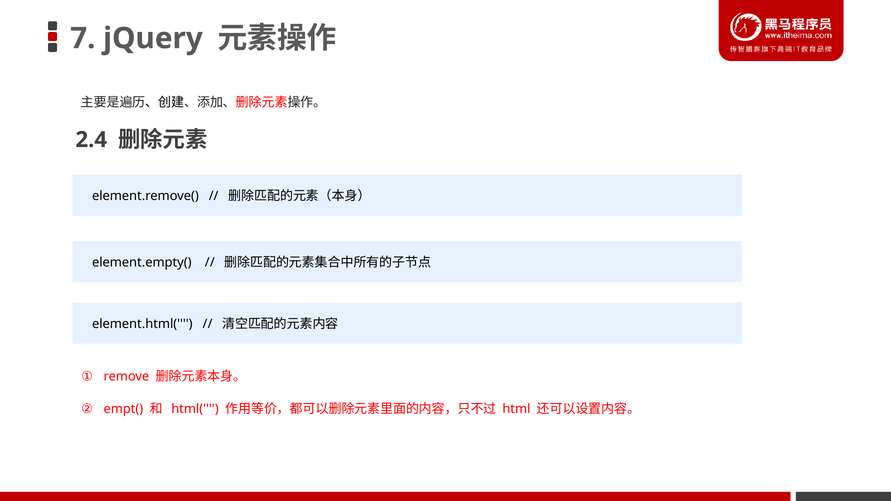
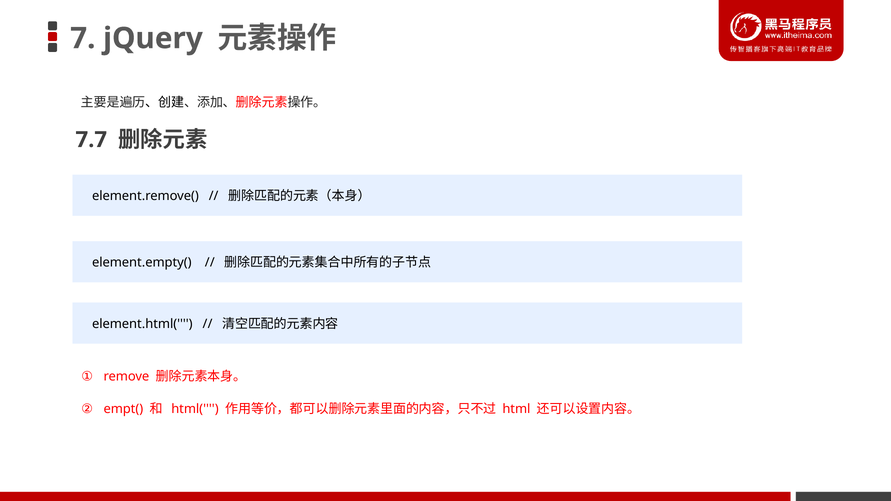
2.4: 2.4 -> 7.7
